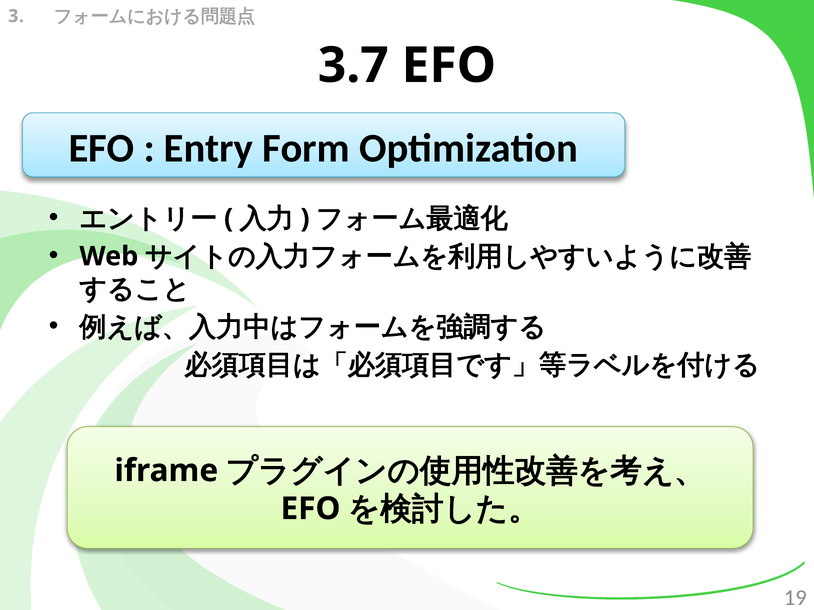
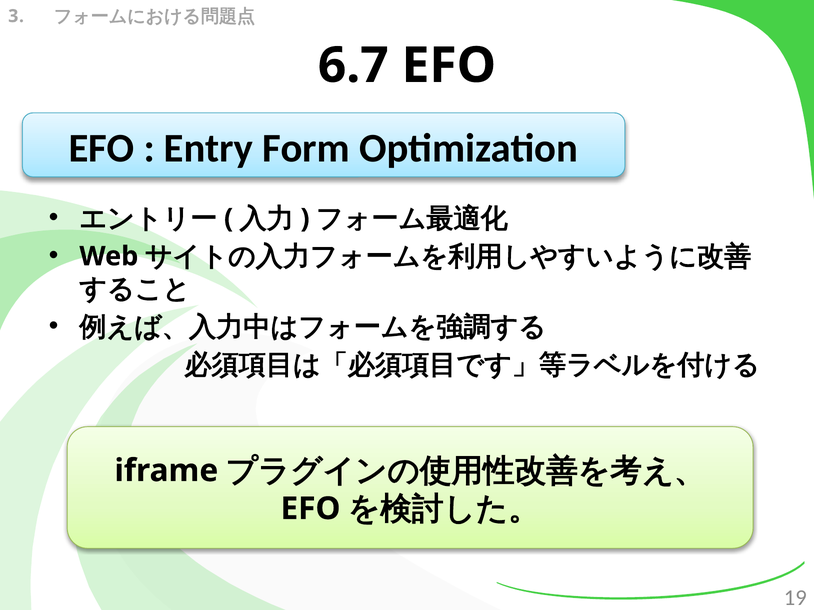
3.7: 3.7 -> 6.7
